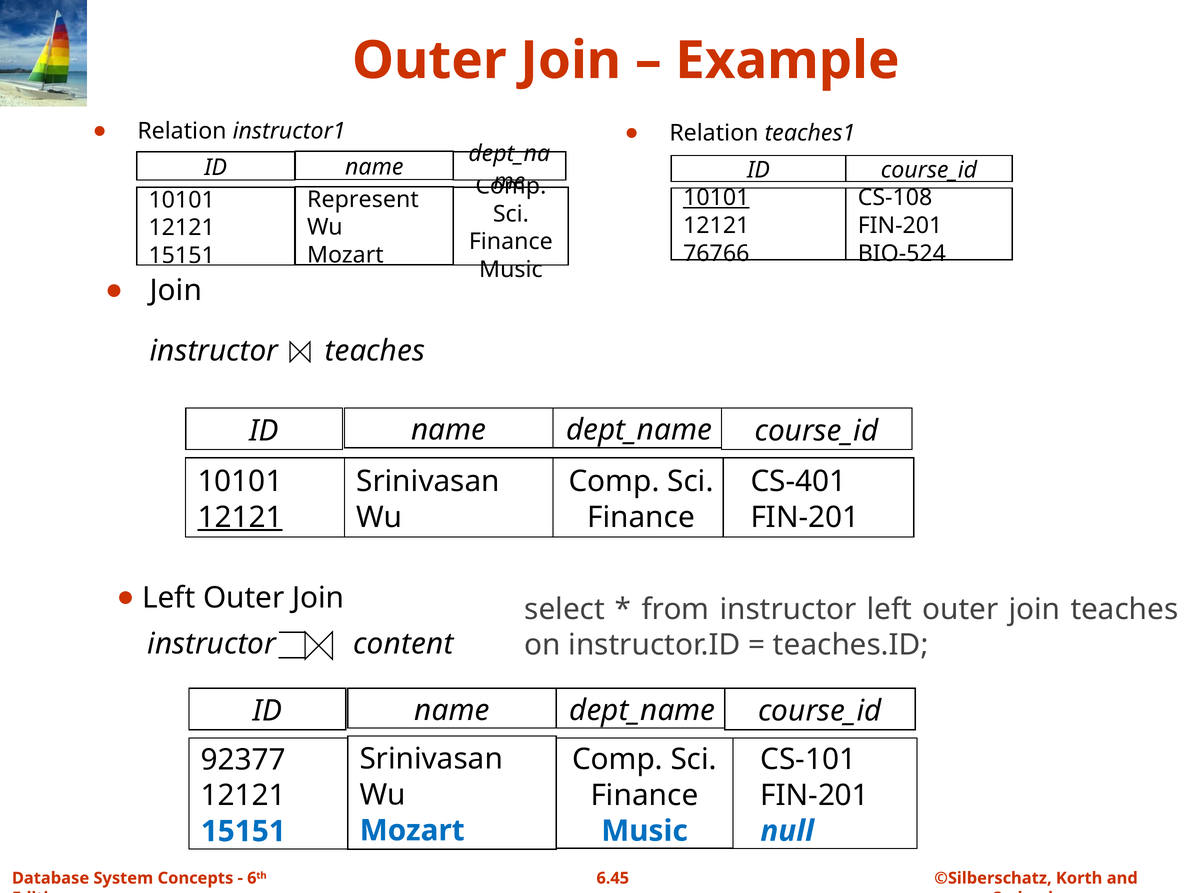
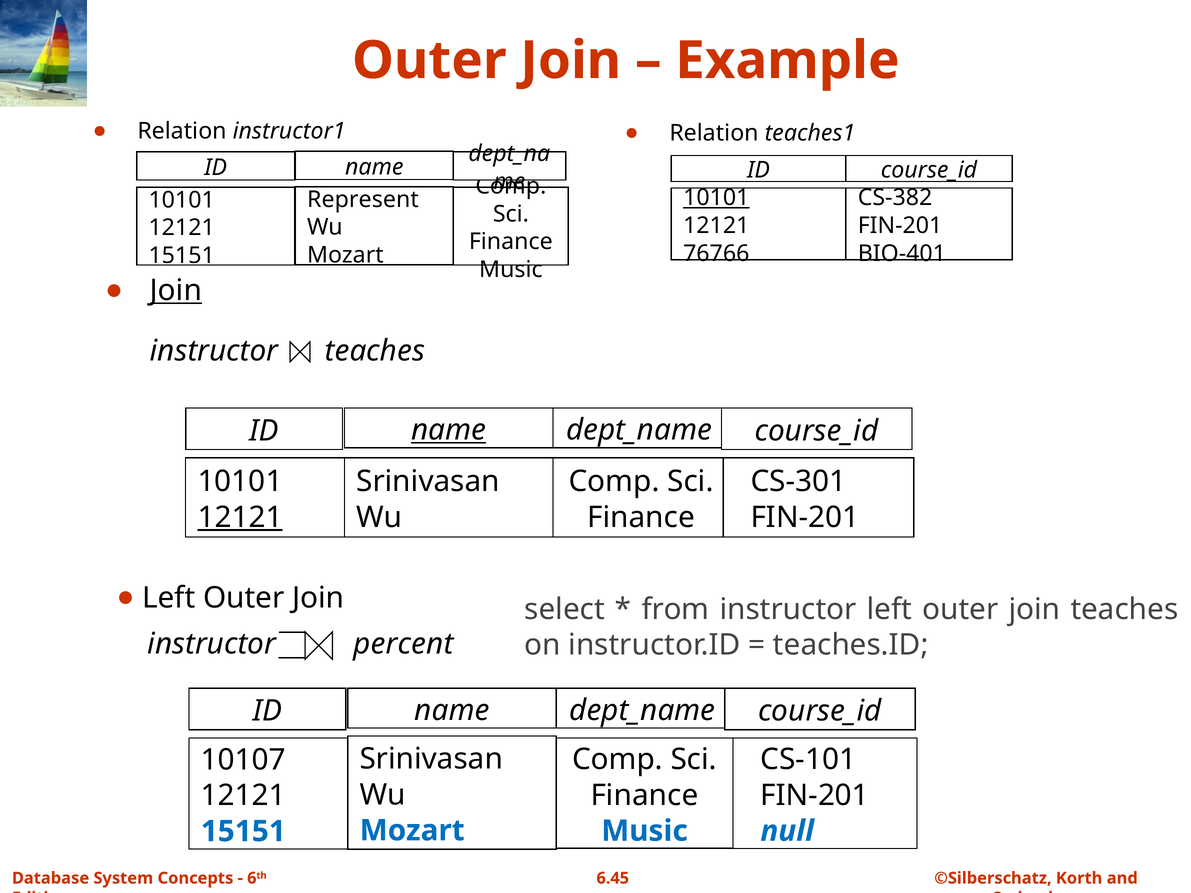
CS-108: CS-108 -> CS-382
BIO-524: BIO-524 -> BIO-401
Join at (176, 290) underline: none -> present
name at (449, 430) underline: none -> present
CS-401: CS-401 -> CS-301
content: content -> percent
92377: 92377 -> 10107
